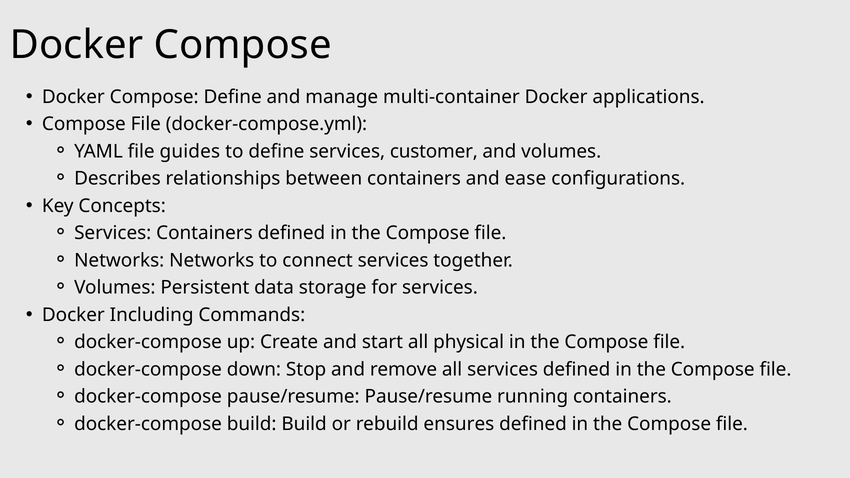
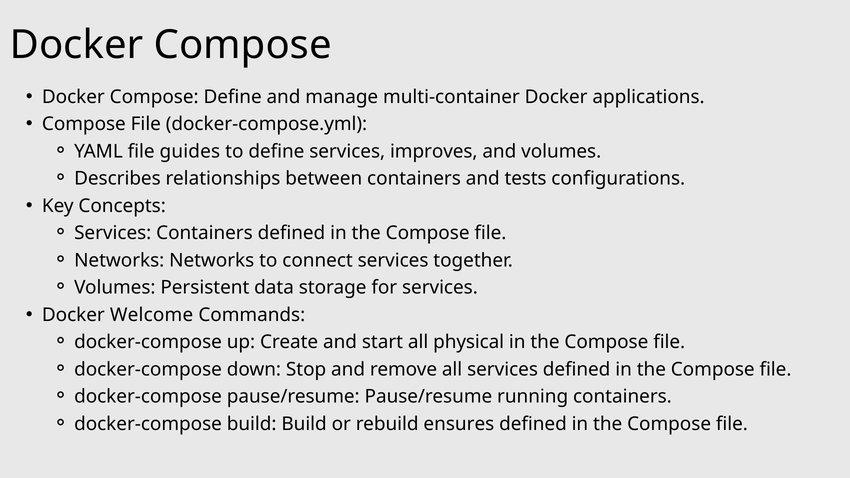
customer: customer -> improves
ease: ease -> tests
Including: Including -> Welcome
